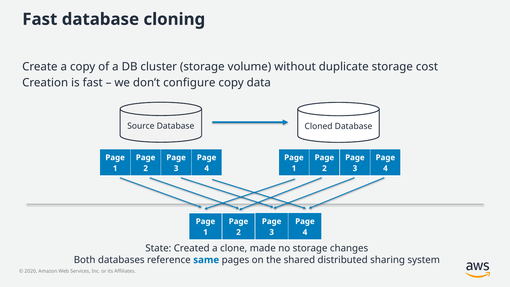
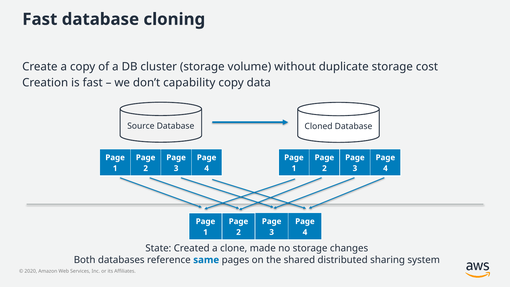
configure: configure -> capability
